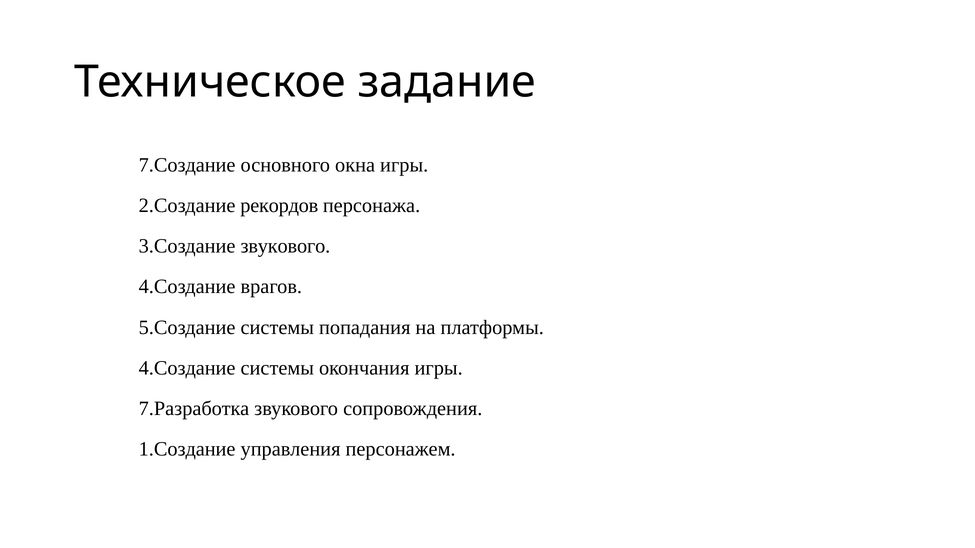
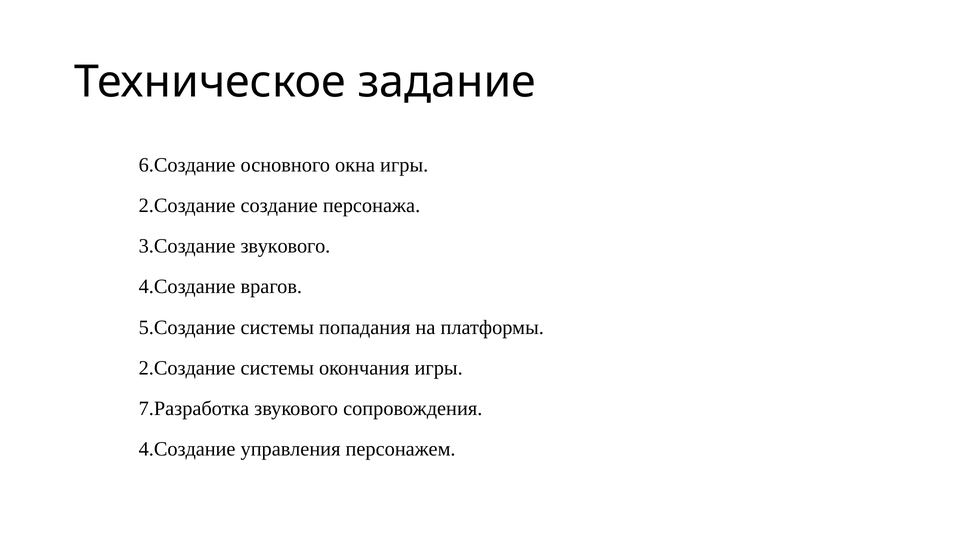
7.Создание: 7.Создание -> 6.Создание
рекордов: рекордов -> создание
4.Создание at (187, 368): 4.Создание -> 2.Создание
1.Создание at (187, 449): 1.Создание -> 4.Создание
